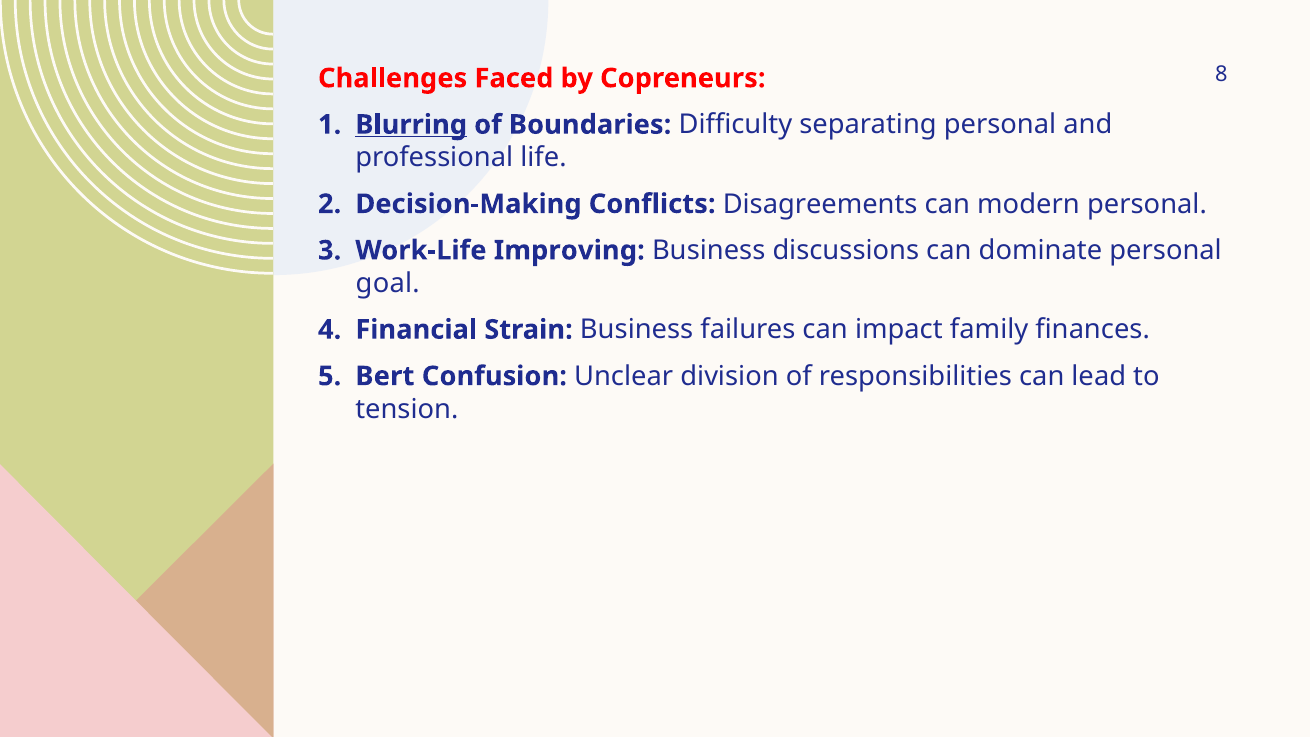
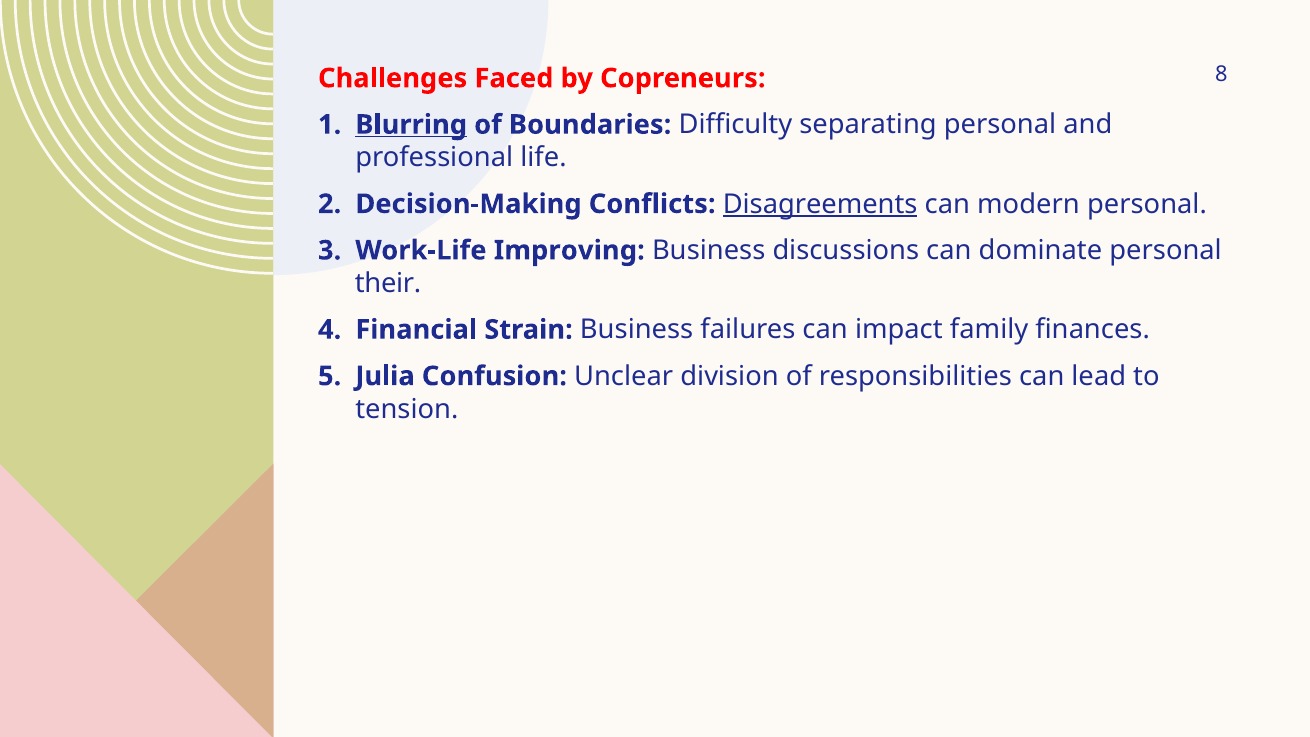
Disagreements underline: none -> present
goal: goal -> their
Bert: Bert -> Julia
